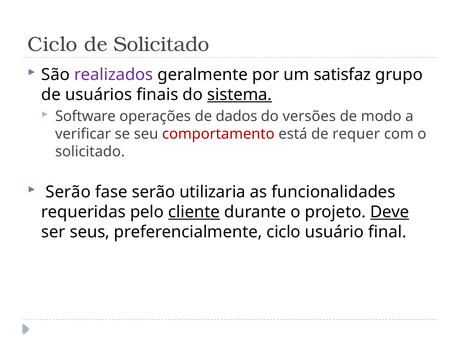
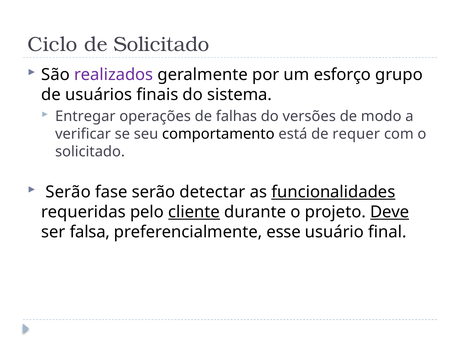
satisfaz: satisfaz -> esforço
sistema underline: present -> none
Software: Software -> Entregar
dados: dados -> falhas
comportamento colour: red -> black
utilizaria: utilizaria -> detectar
funcionalidades underline: none -> present
seus: seus -> falsa
preferencialmente ciclo: ciclo -> esse
